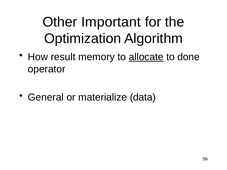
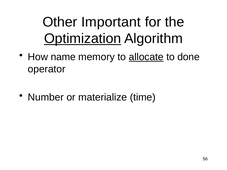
Optimization underline: none -> present
result: result -> name
General: General -> Number
data: data -> time
